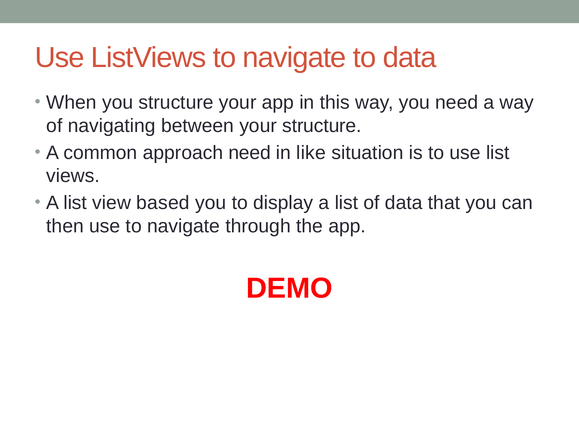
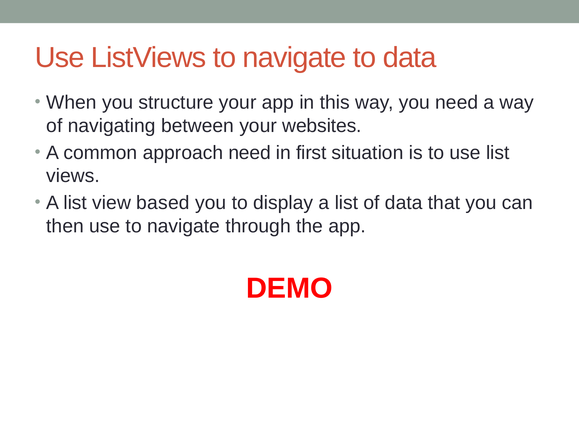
your structure: structure -> websites
like: like -> first
